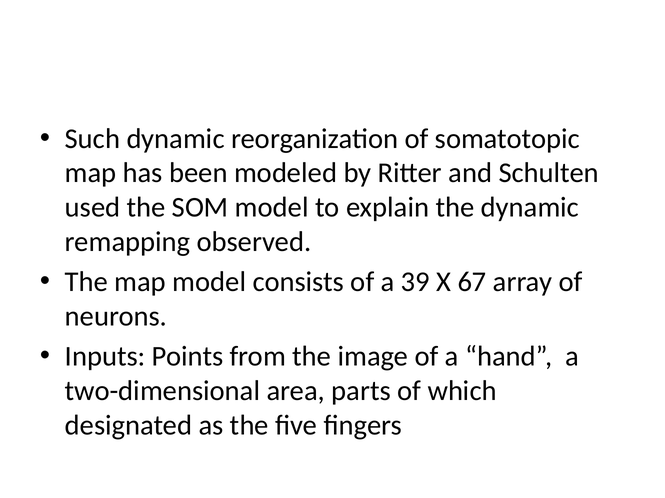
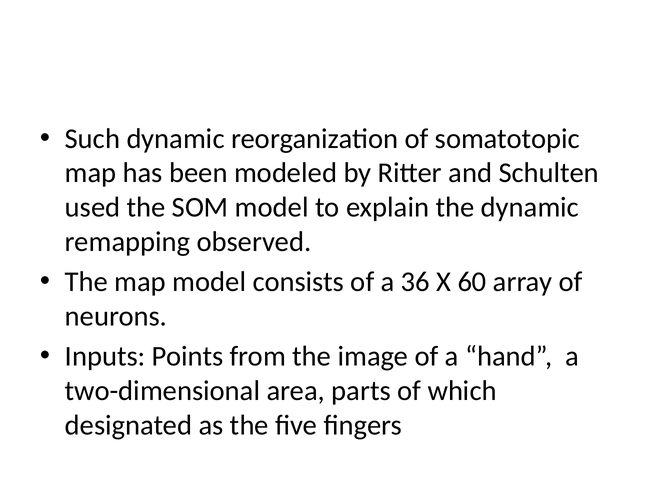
39: 39 -> 36
67: 67 -> 60
